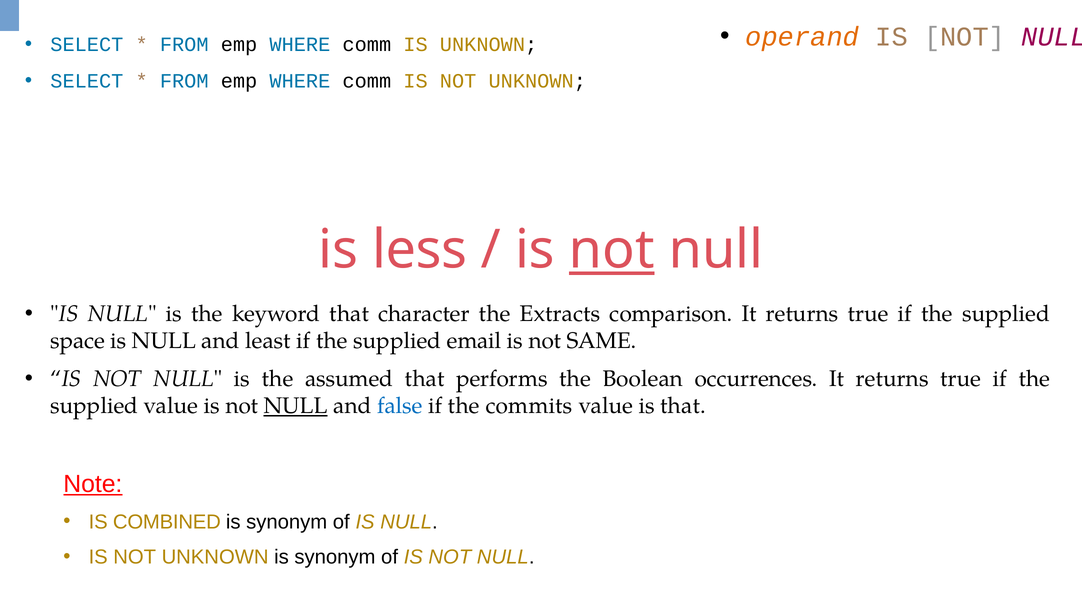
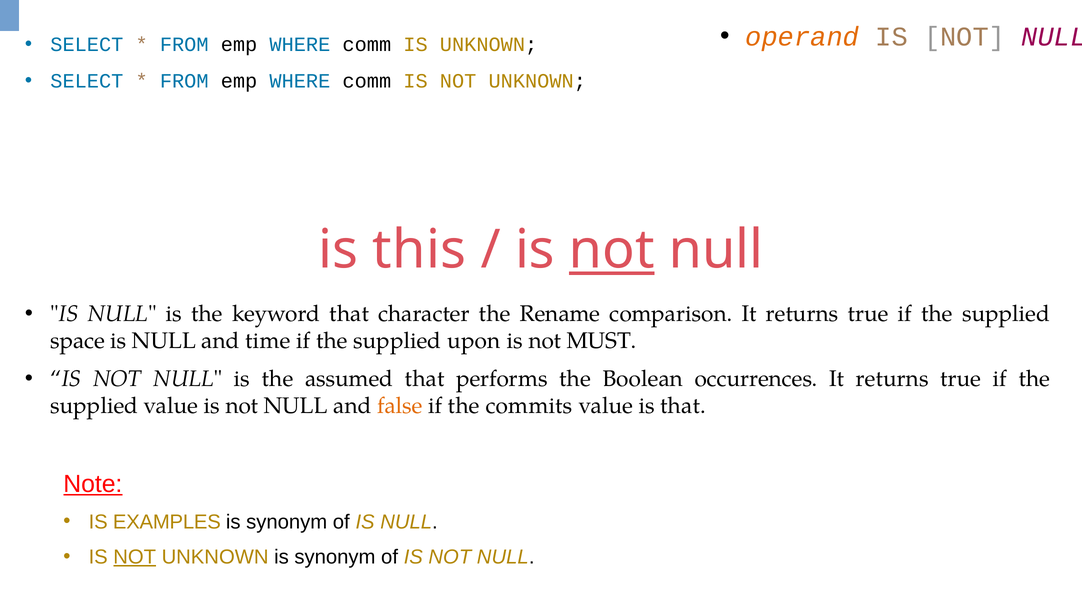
less: less -> this
Extracts: Extracts -> Rename
least: least -> time
email: email -> upon
SAME: SAME -> MUST
NULL at (296, 406) underline: present -> none
false colour: blue -> orange
COMBINED: COMBINED -> EXAMPLES
NOT at (135, 557) underline: none -> present
